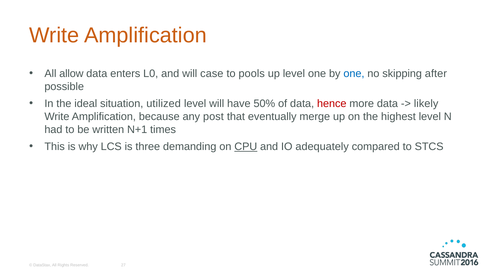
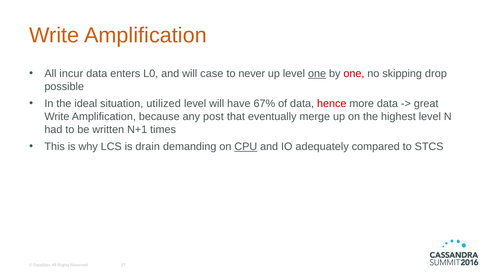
allow: allow -> incur
pools: pools -> never
one at (317, 74) underline: none -> present
one at (354, 74) colour: blue -> red
after: after -> drop
50%: 50% -> 67%
likely: likely -> great
three: three -> drain
